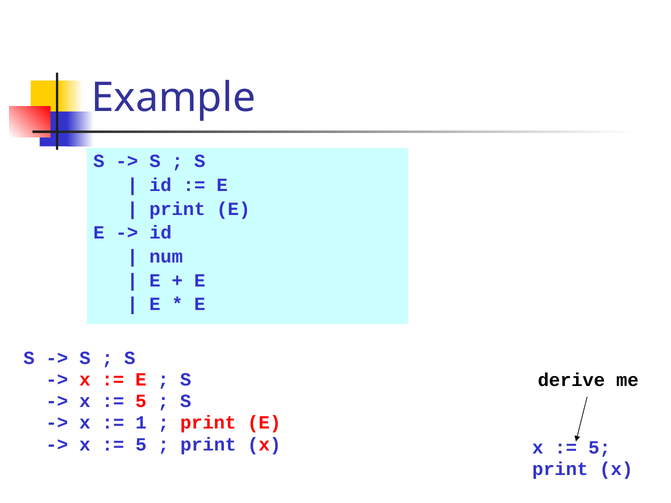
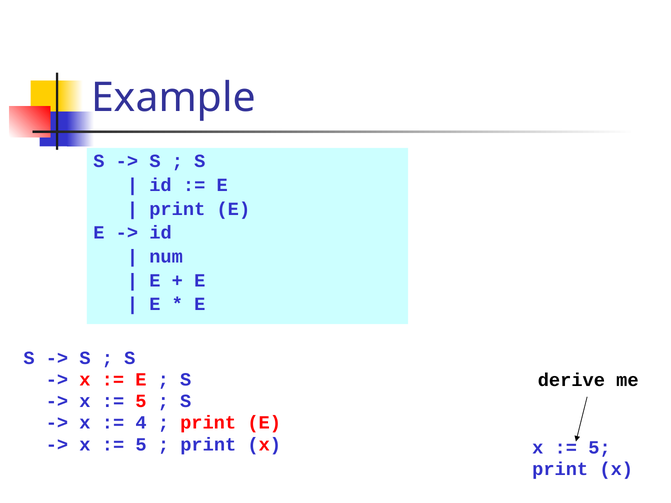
1: 1 -> 4
